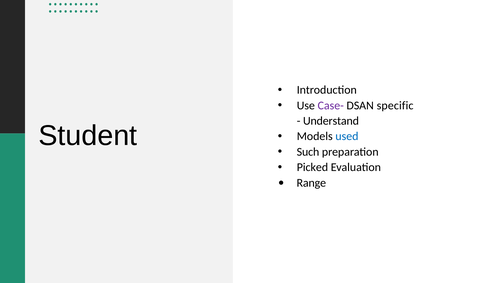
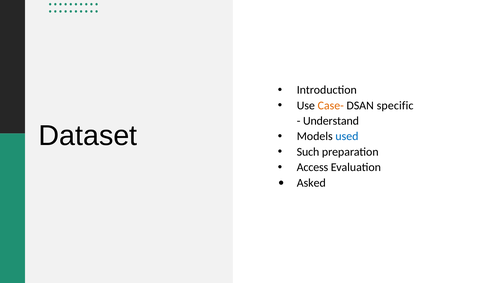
Case- colour: purple -> orange
Student: Student -> Dataset
Picked: Picked -> Access
Range: Range -> Asked
